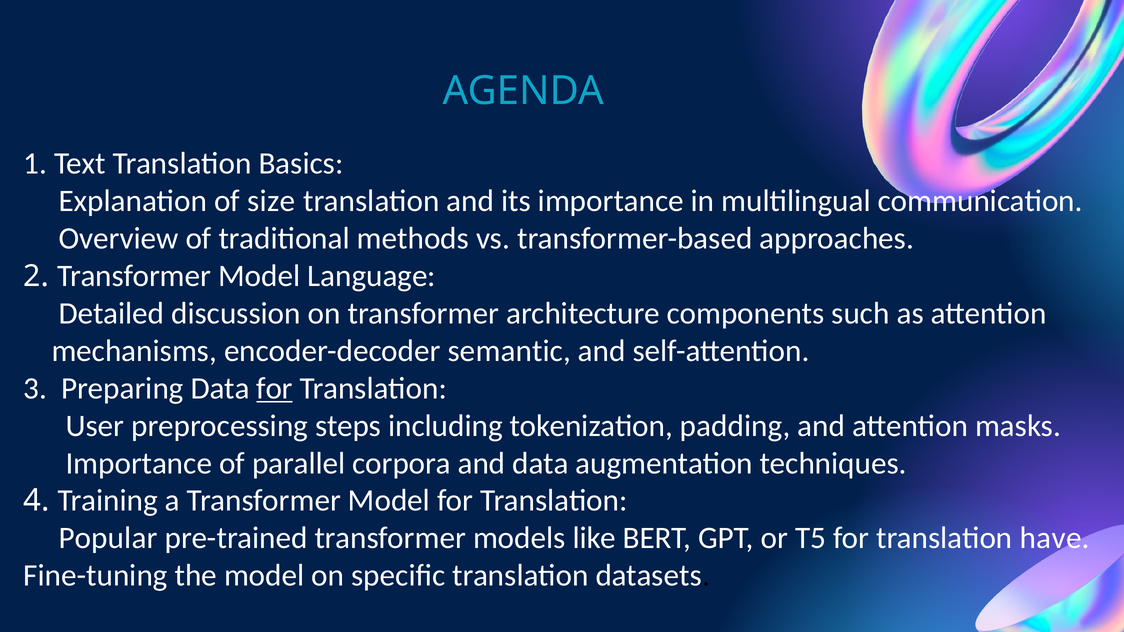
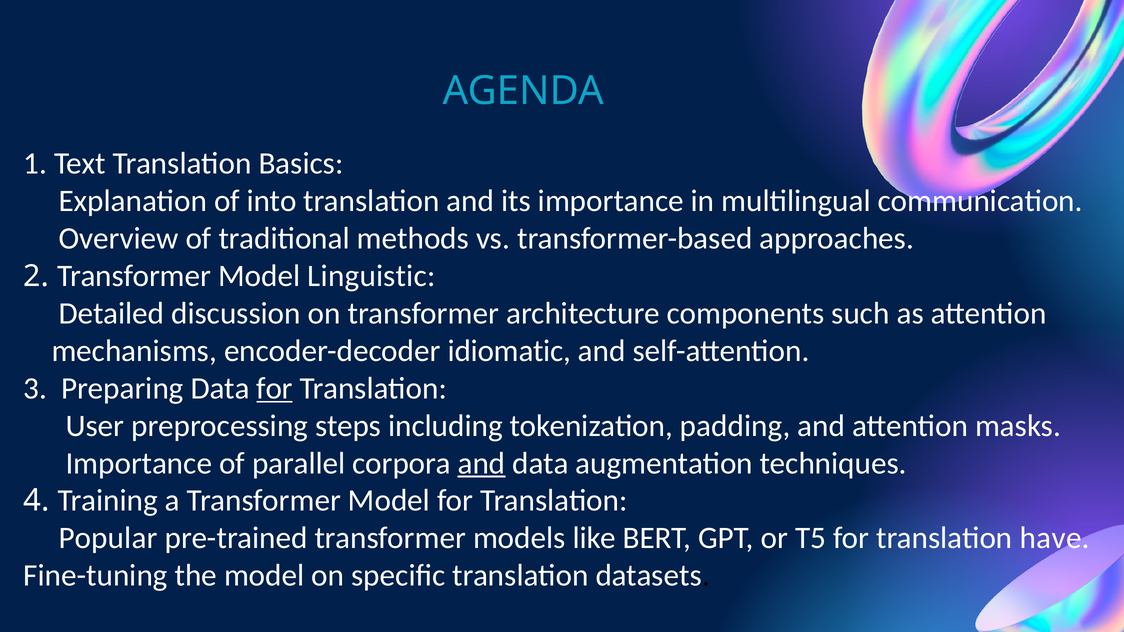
size: size -> into
Language: Language -> Linguistic
semantic: semantic -> idiomatic
and at (481, 463) underline: none -> present
